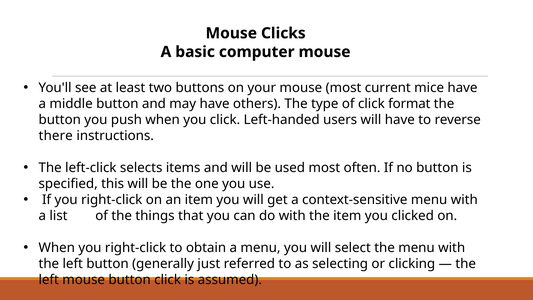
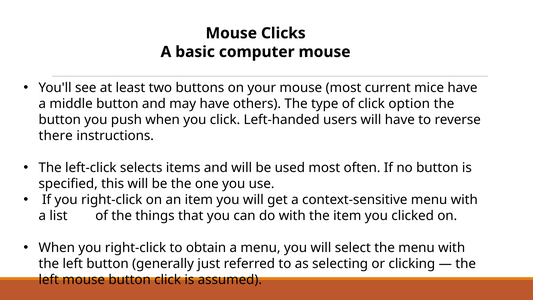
format: format -> option
